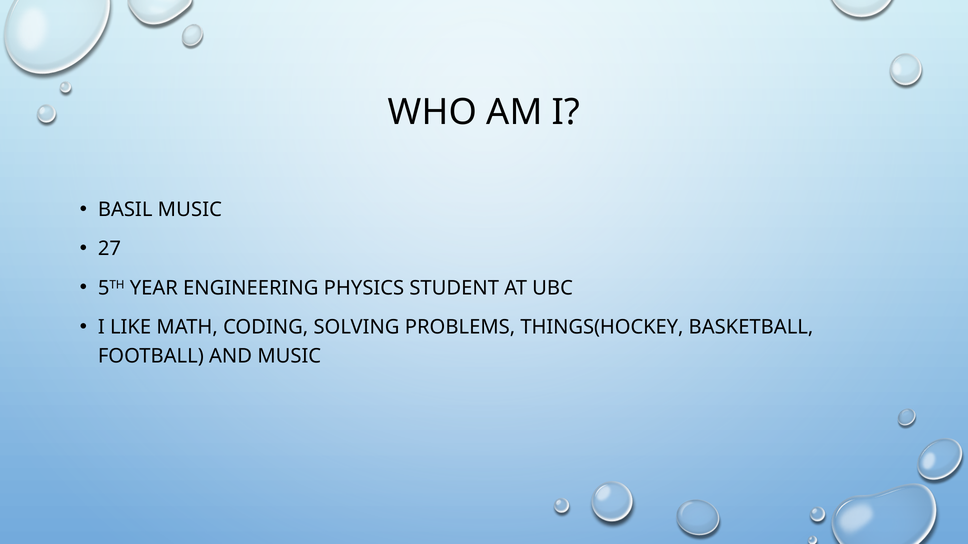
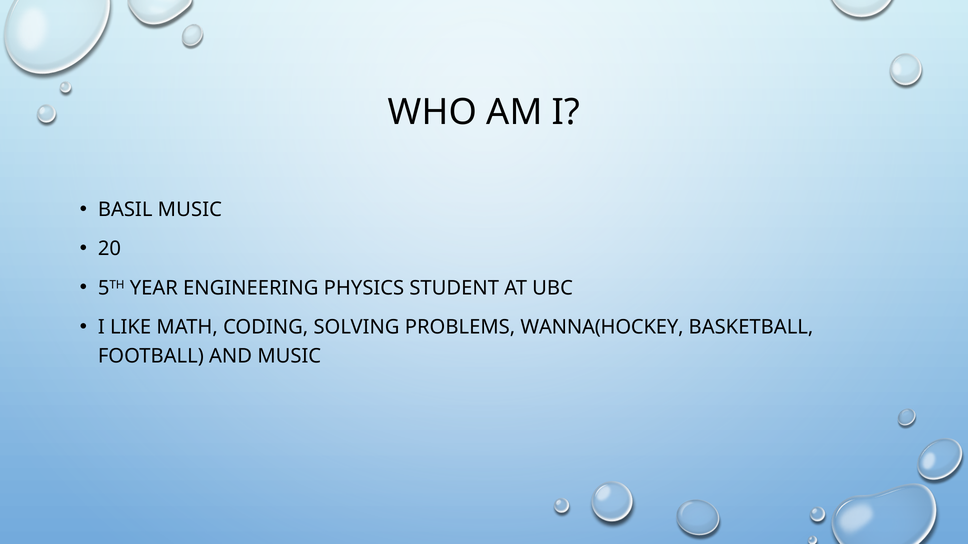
27: 27 -> 20
THINGS(HOCKEY: THINGS(HOCKEY -> WANNA(HOCKEY
